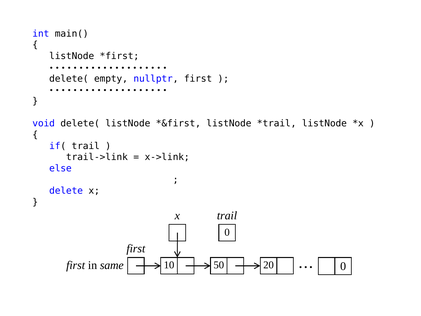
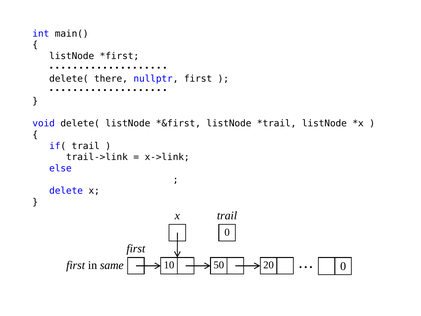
empty: empty -> there
